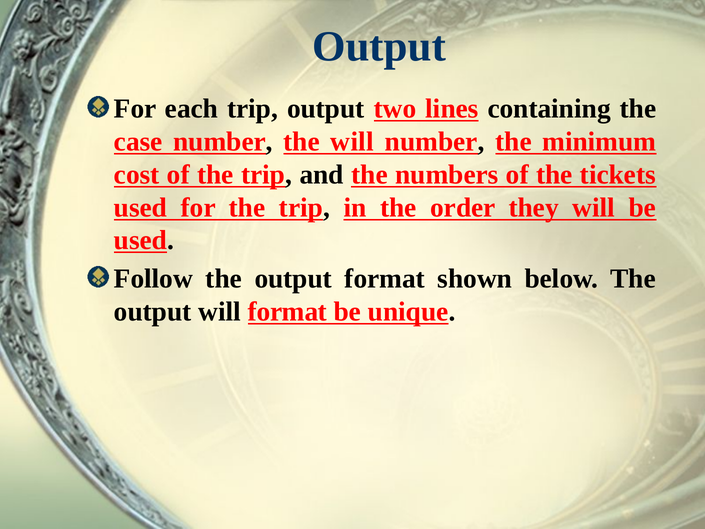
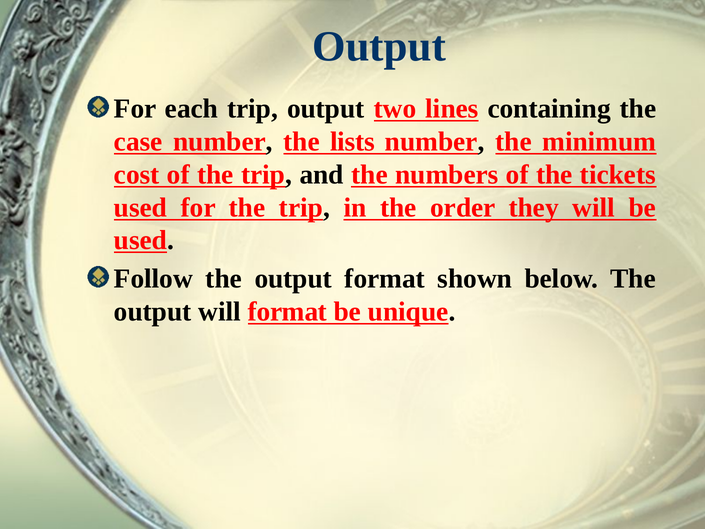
the will: will -> lists
